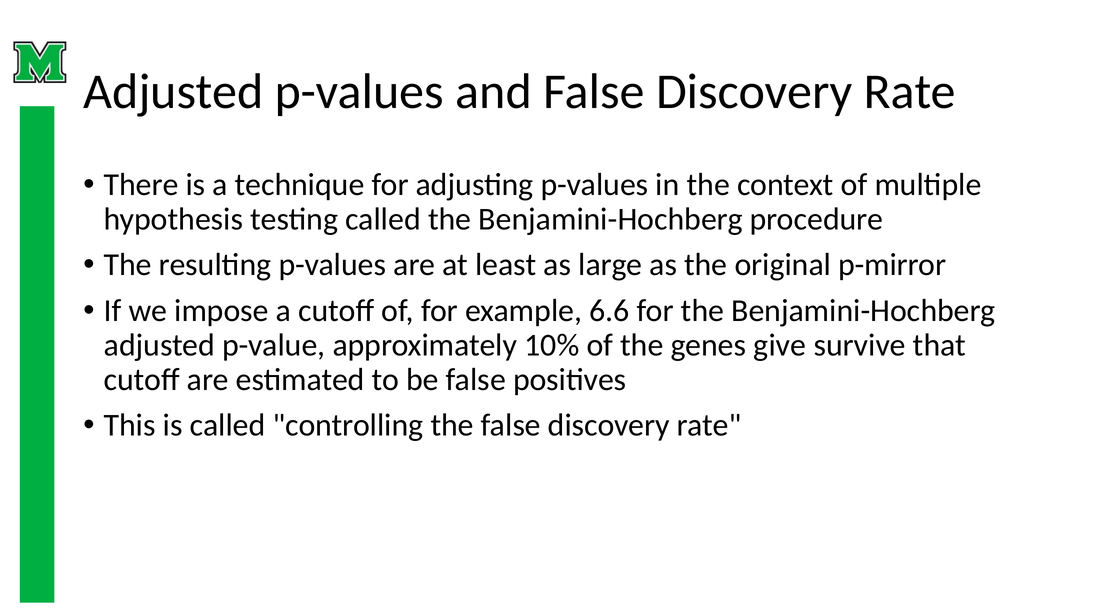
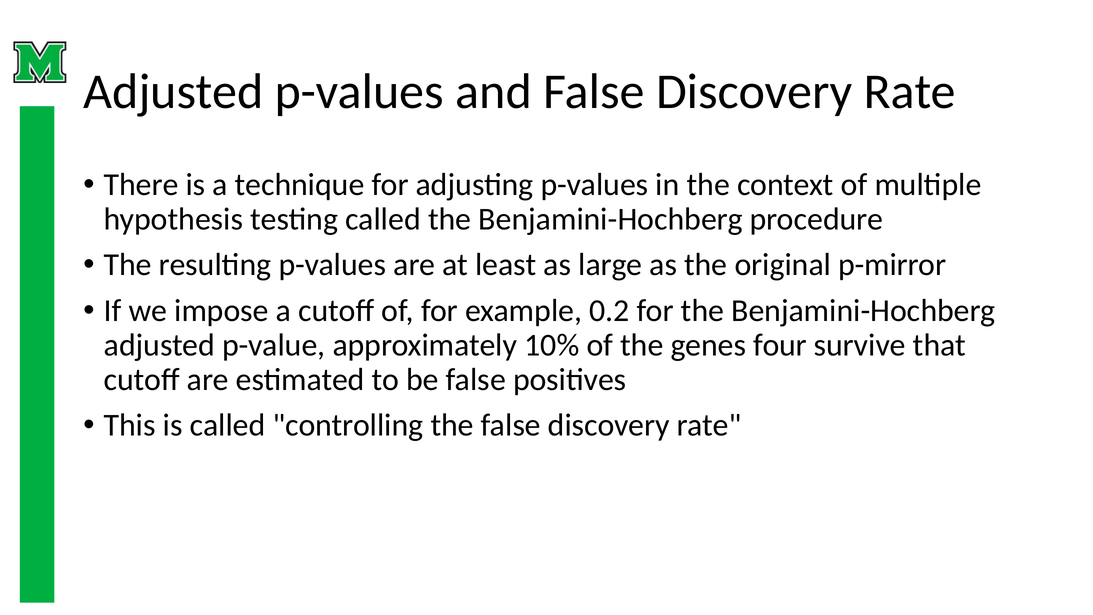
6.6: 6.6 -> 0.2
give: give -> four
